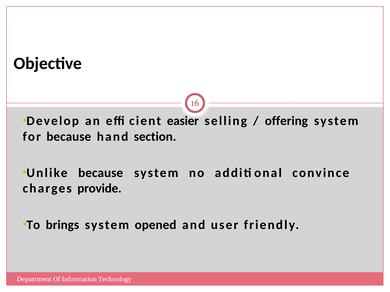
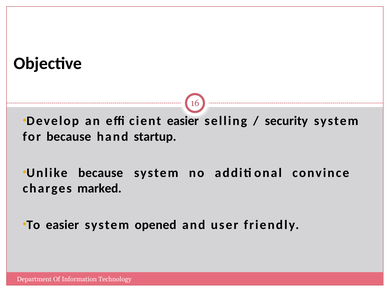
offering: offering -> security
section: section -> startup
provide: provide -> marked
To brings: brings -> easier
